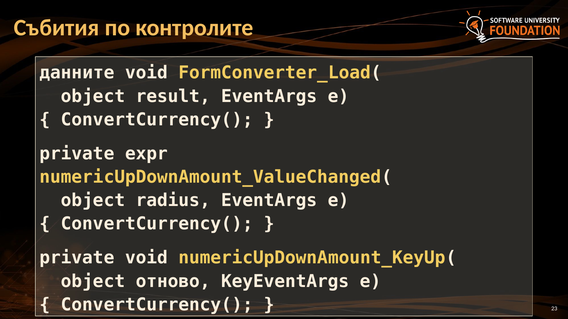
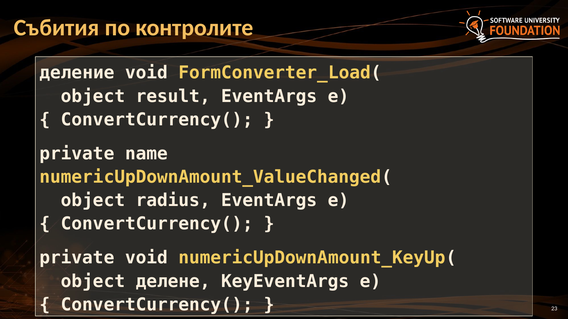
данните: данните -> деление
expr: expr -> name
отново: отново -> делене
